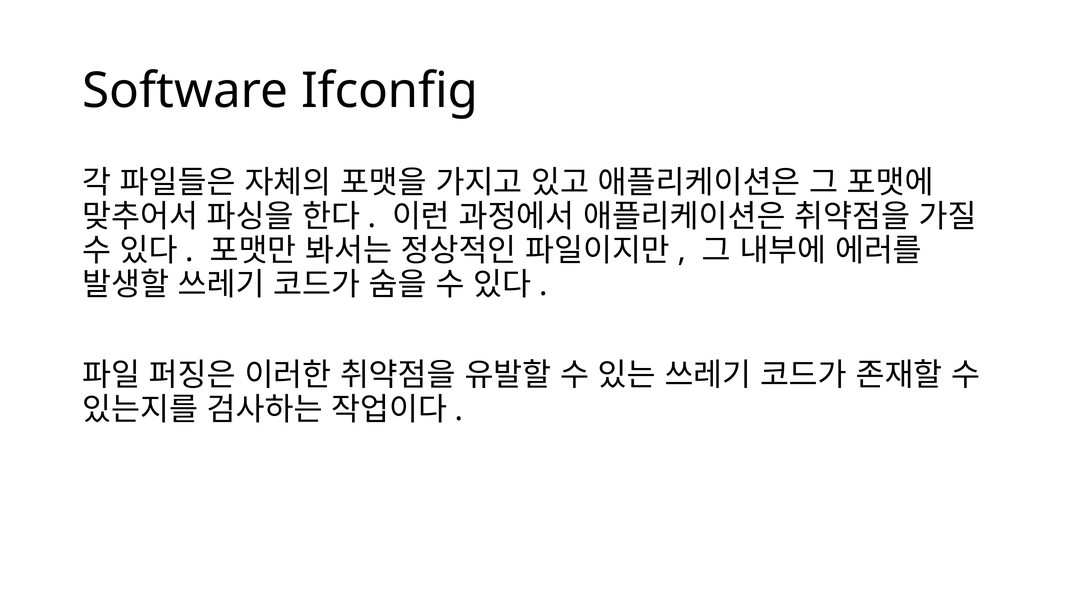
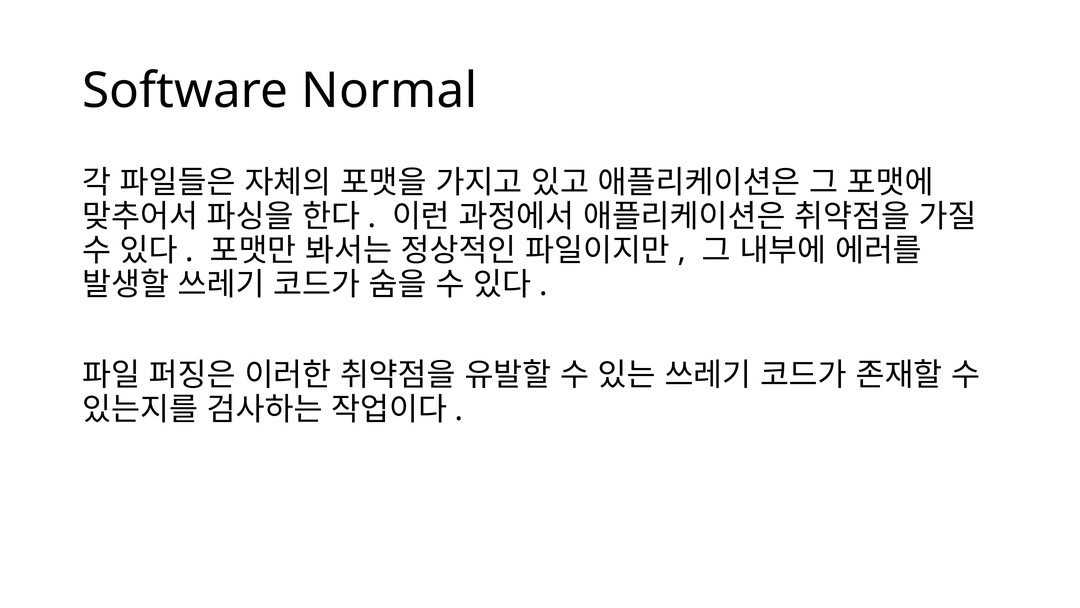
Ifconfig: Ifconfig -> Normal
